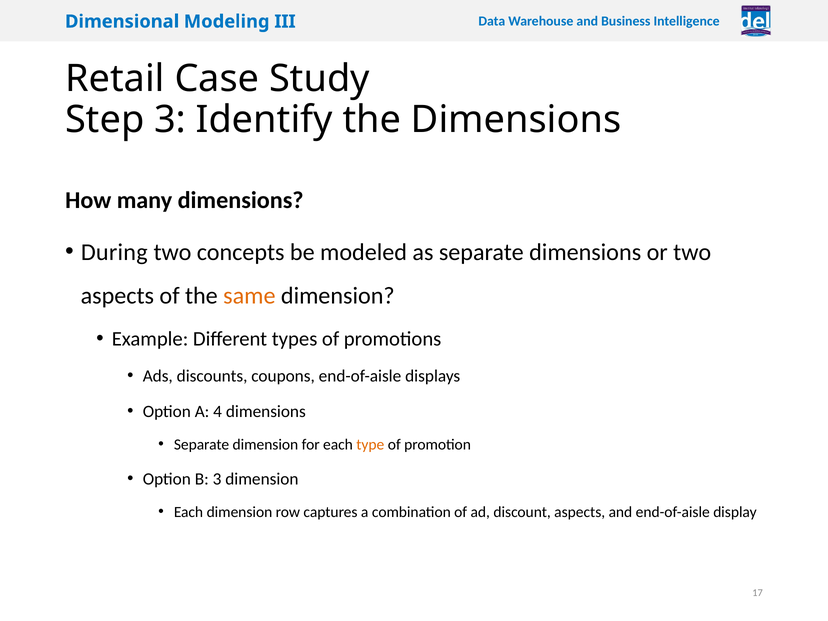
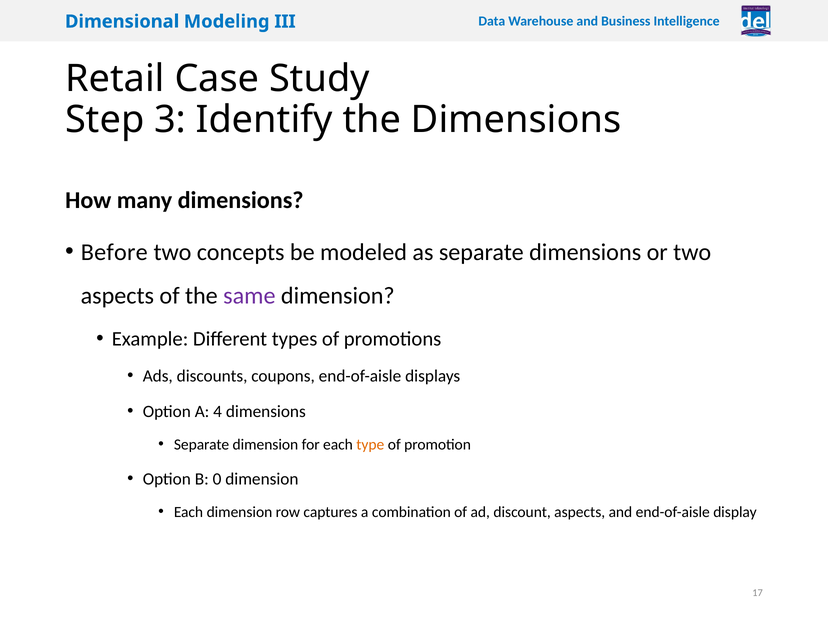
During: During -> Before
same colour: orange -> purple
B 3: 3 -> 0
